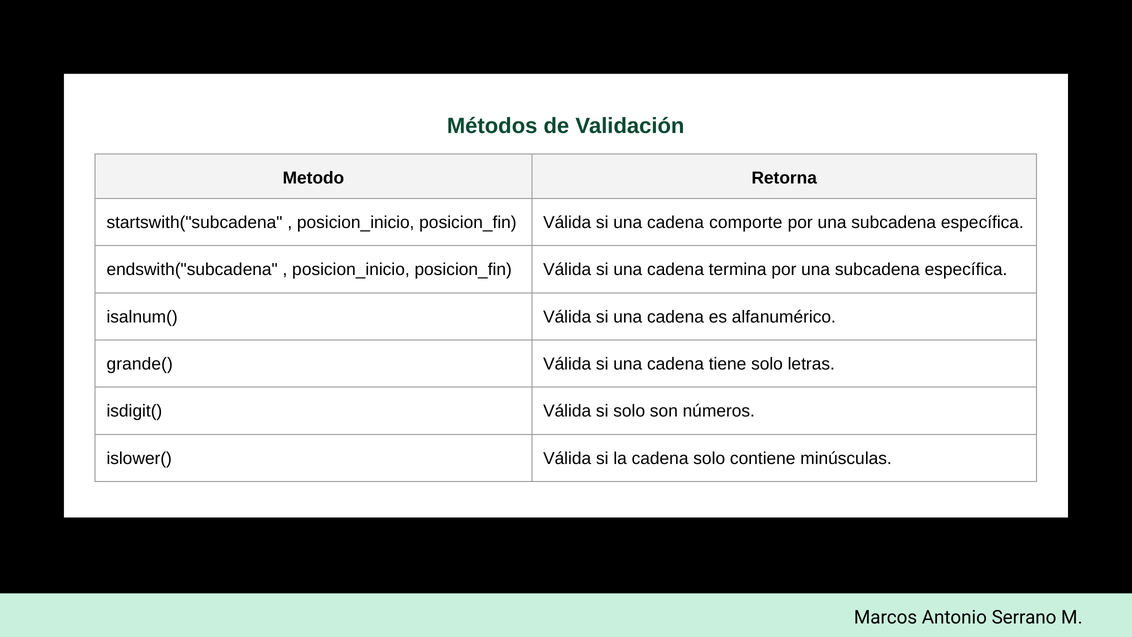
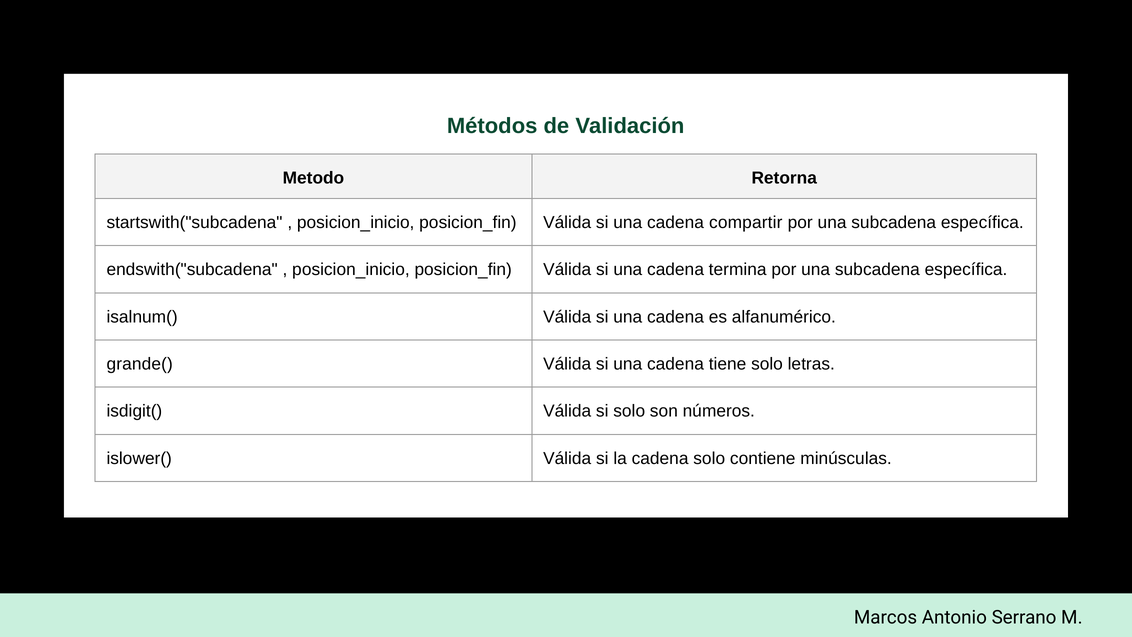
comporte: comporte -> compartir
